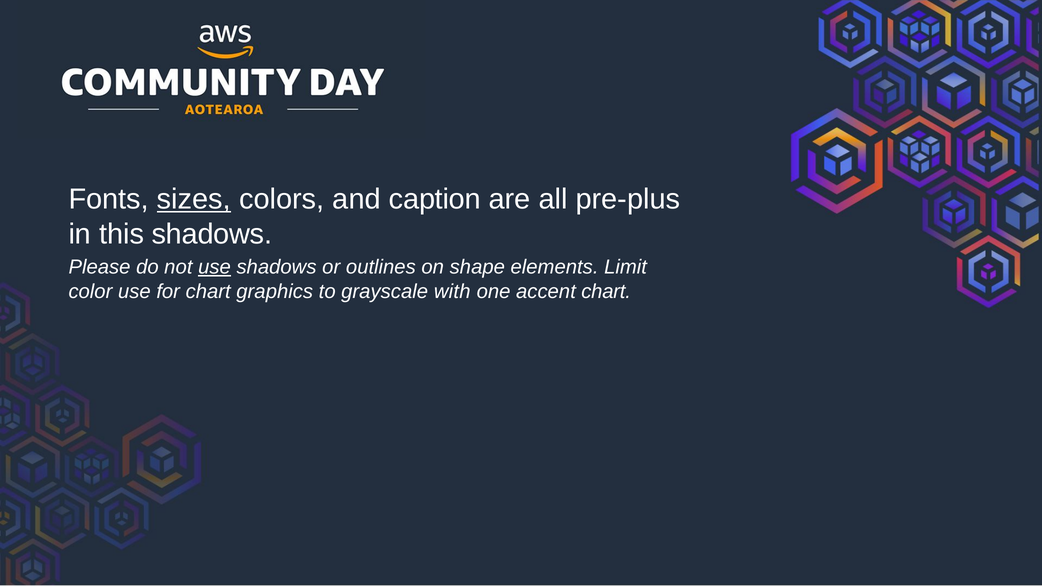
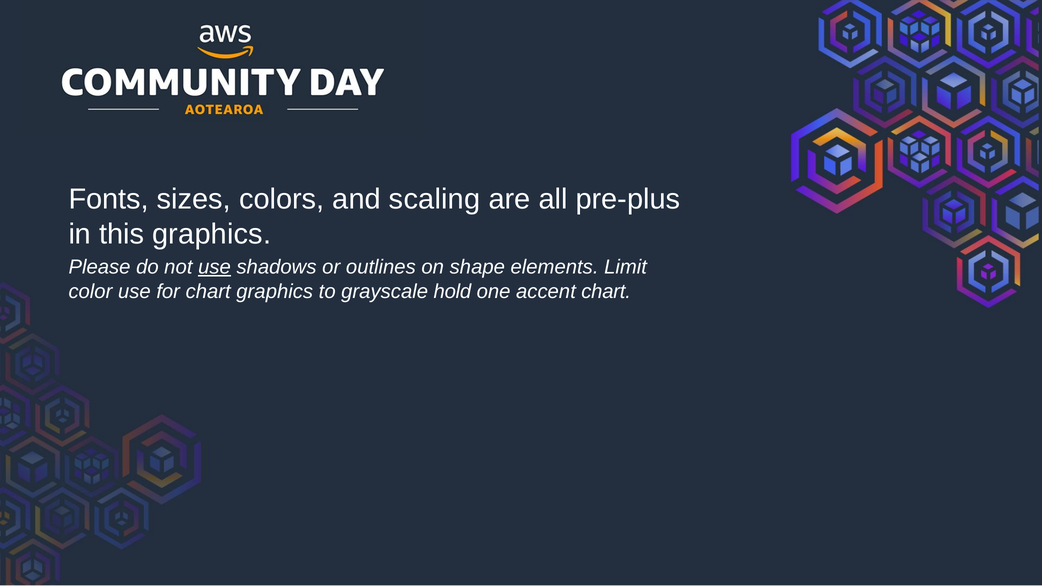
sizes underline: present -> none
caption: caption -> scaling
this shadows: shadows -> graphics
with: with -> hold
